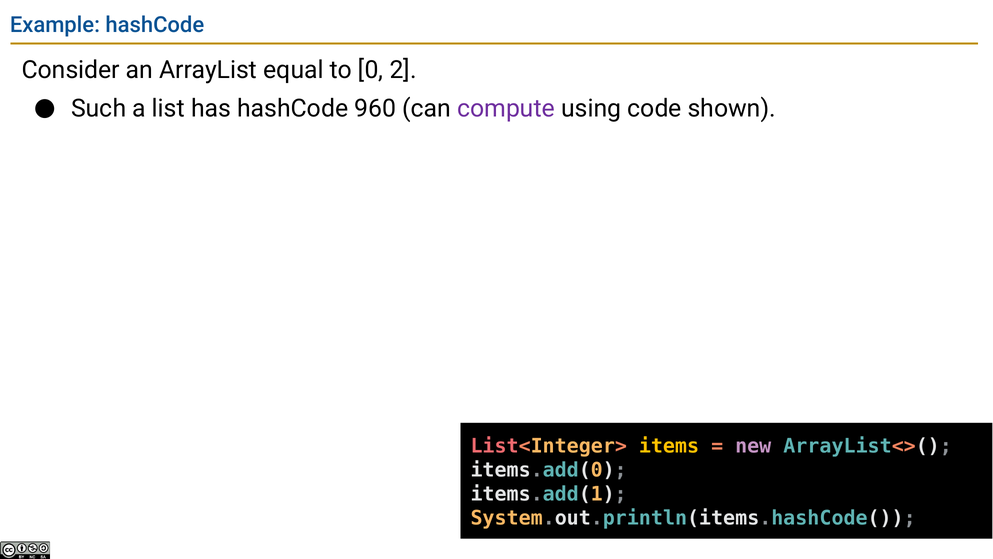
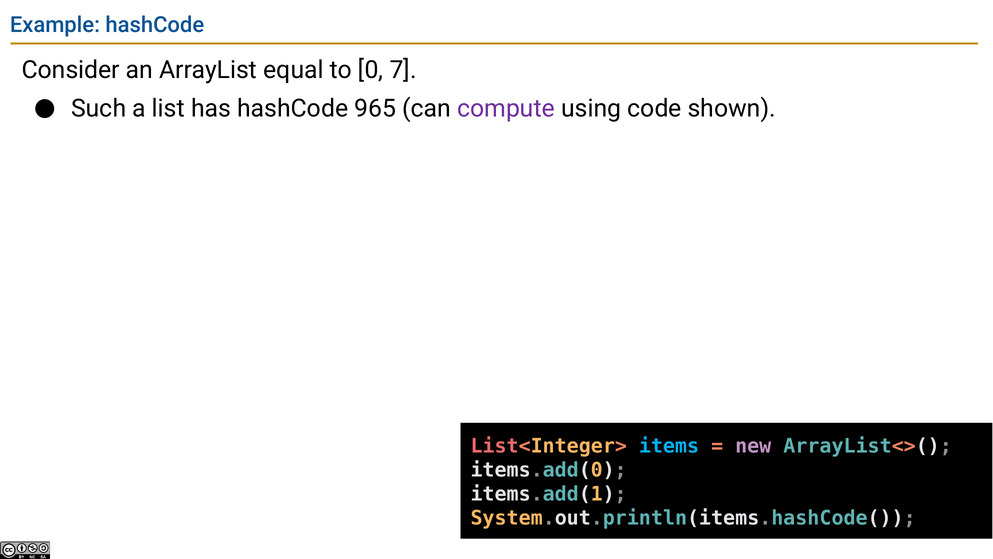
2: 2 -> 7
960: 960 -> 965
items colour: yellow -> light blue
